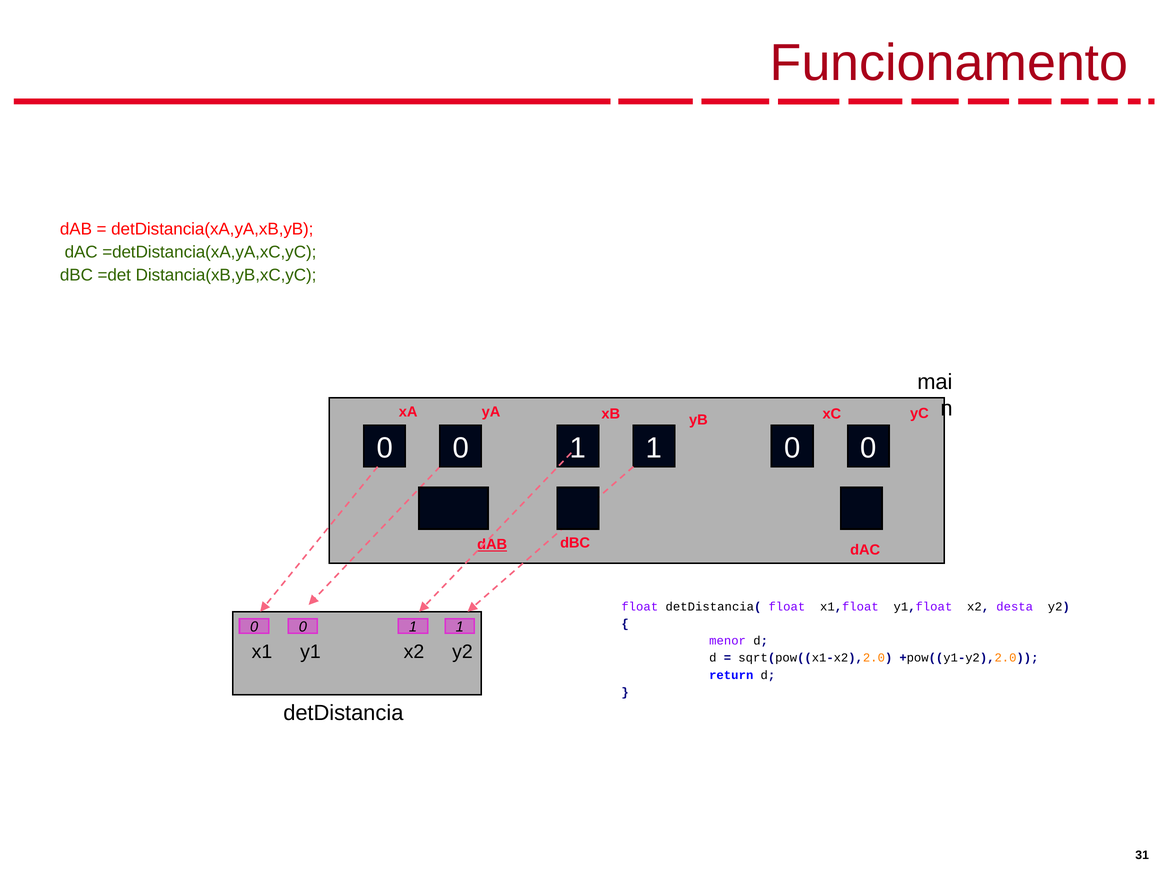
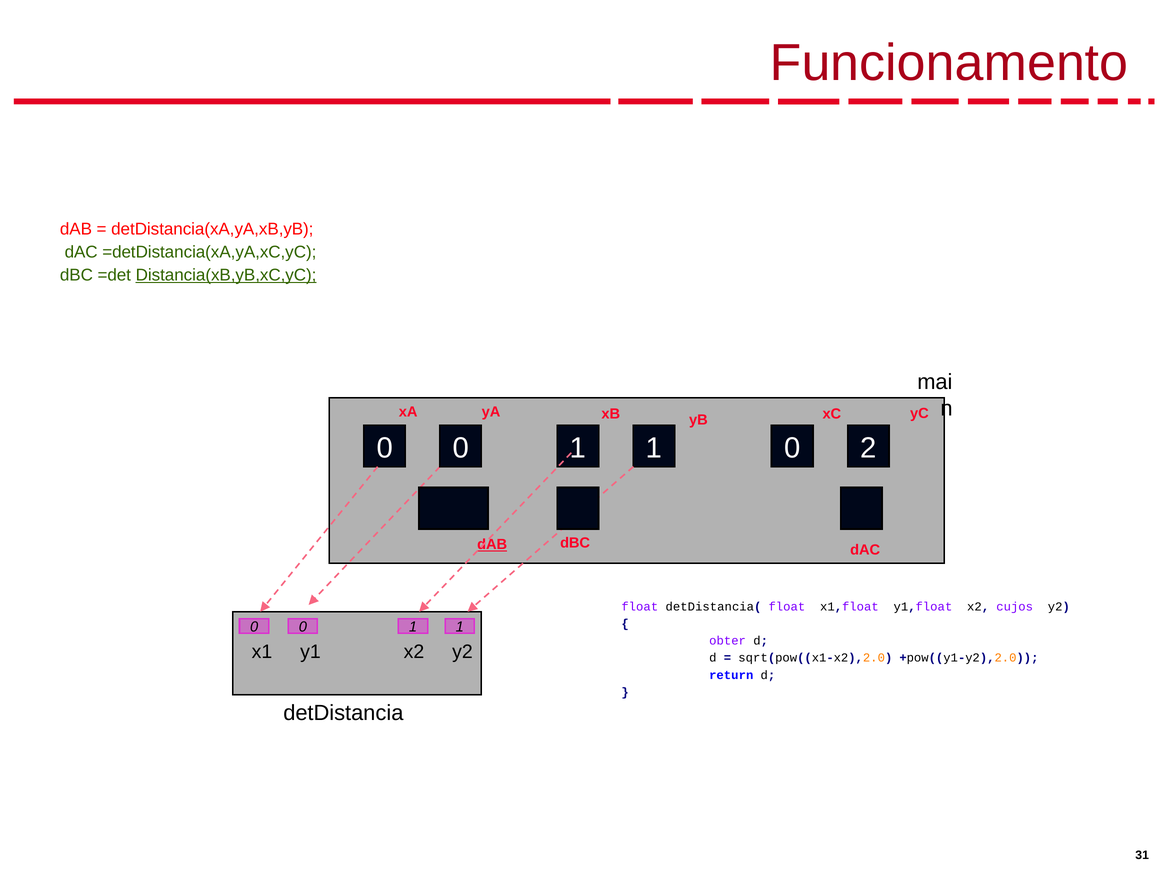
Distancia(xB,yB,xC,yC underline: none -> present
1 0 0: 0 -> 2
desta: desta -> cujos
menor: menor -> obter
